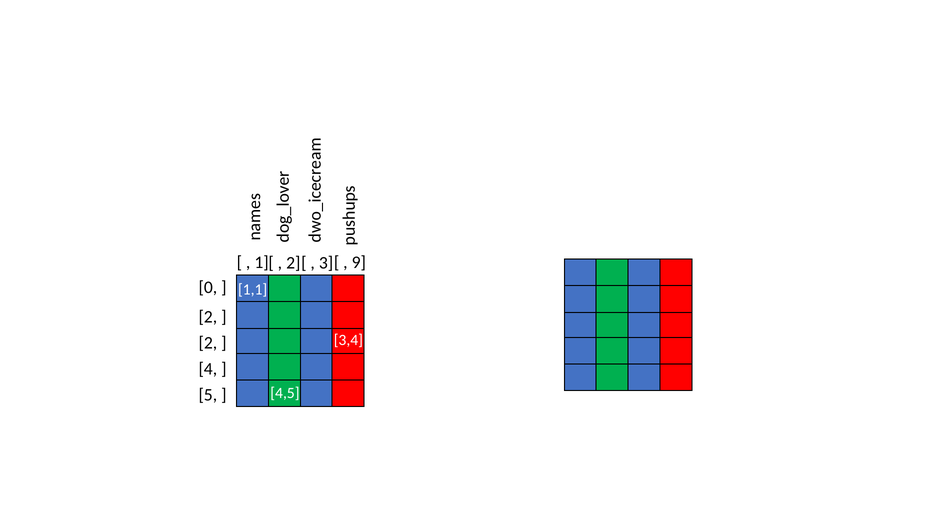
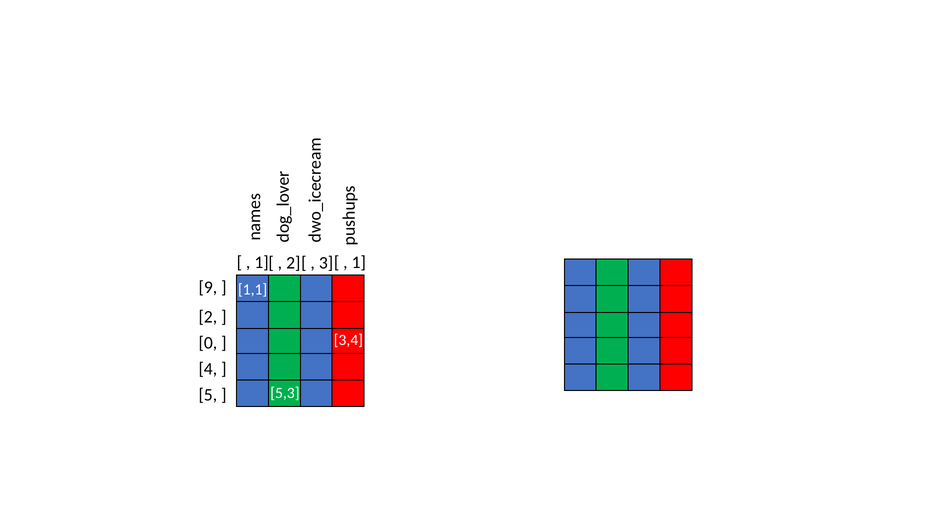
9: 9 -> 1
0: 0 -> 9
2 at (208, 343): 2 -> 0
4,5: 4,5 -> 5,3
